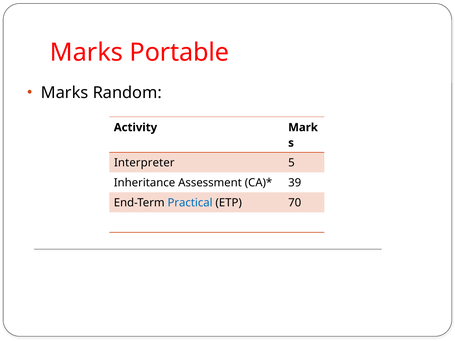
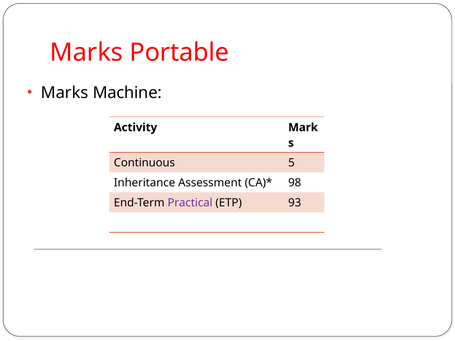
Random: Random -> Machine
Interpreter: Interpreter -> Continuous
39: 39 -> 98
Practical colour: blue -> purple
70: 70 -> 93
